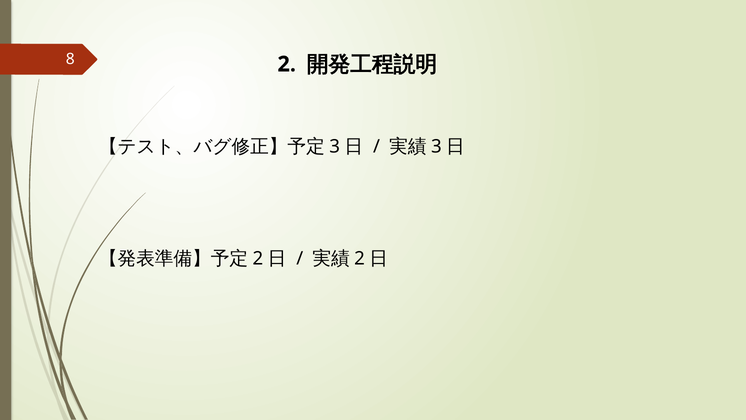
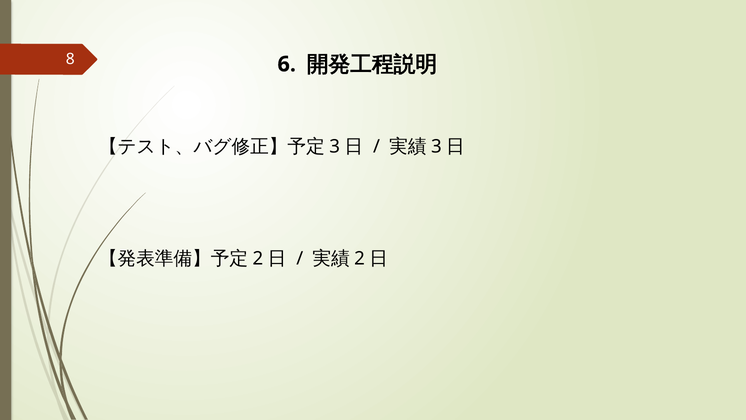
8 2: 2 -> 6
